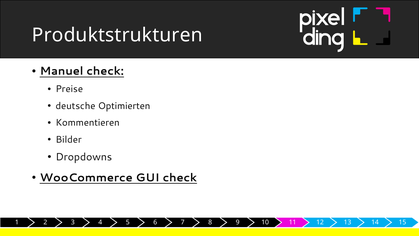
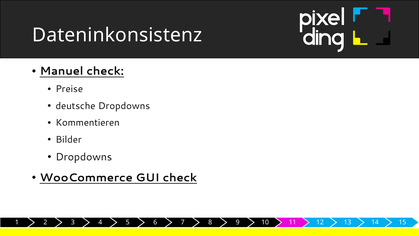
Produktstrukturen: Produktstrukturen -> Dateninkonsistenz
deutsche Optimierten: Optimierten -> Dropdowns
